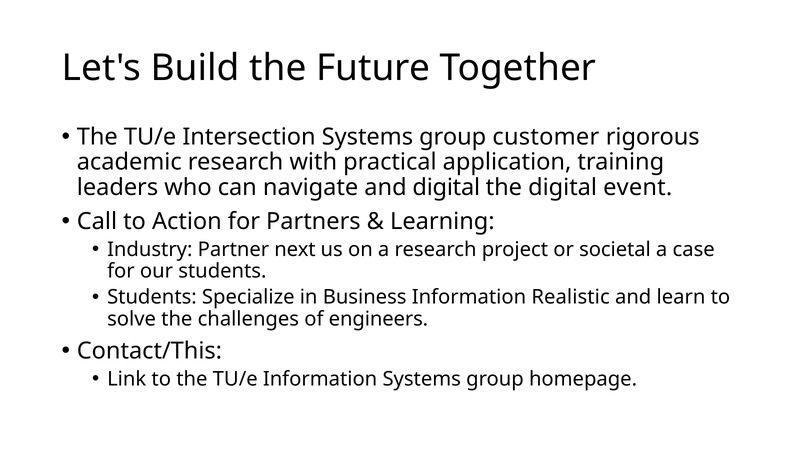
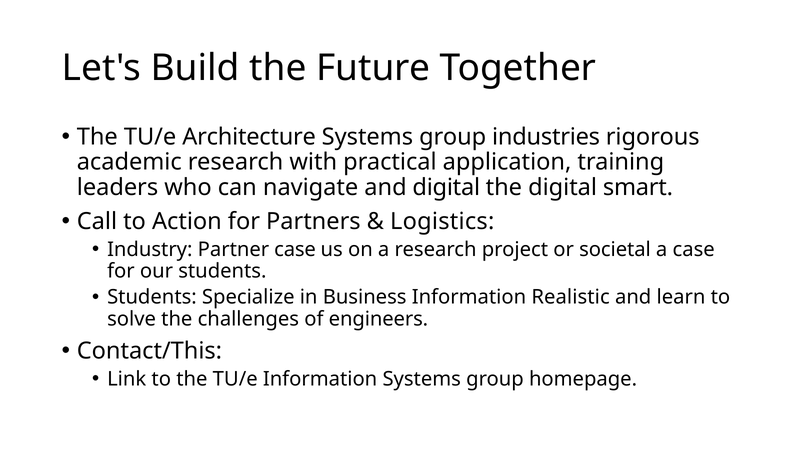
Intersection: Intersection -> Architecture
customer: customer -> industries
event: event -> smart
Learning: Learning -> Logistics
Partner next: next -> case
